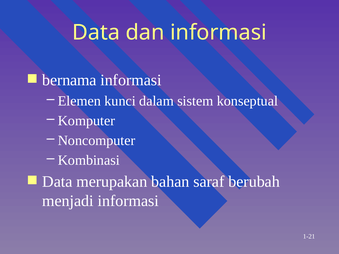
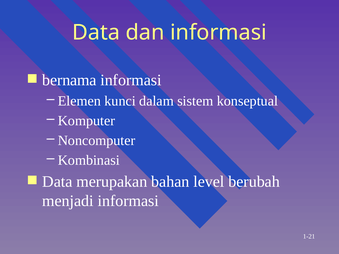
saraf: saraf -> level
